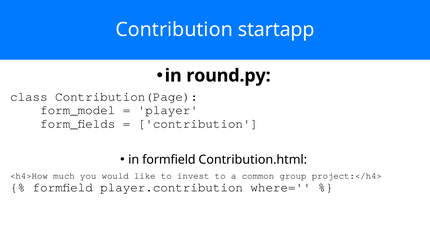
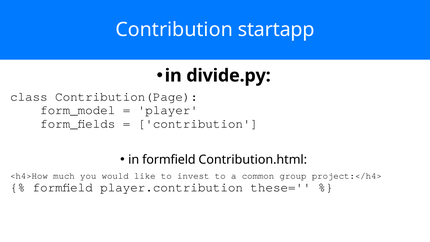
round.py: round.py -> divide.py
where=: where= -> these=
